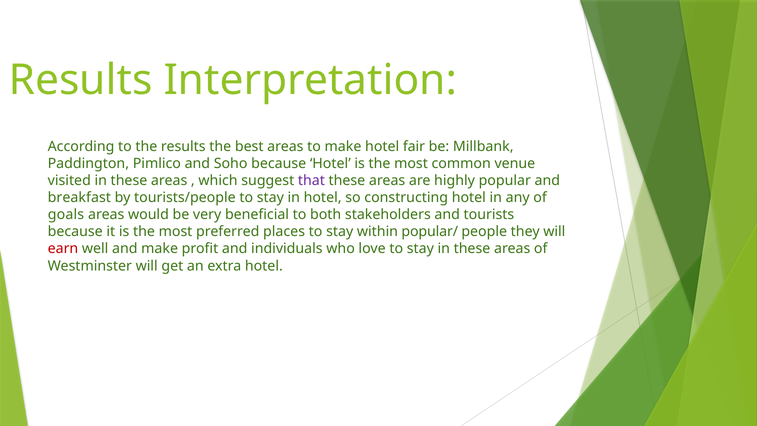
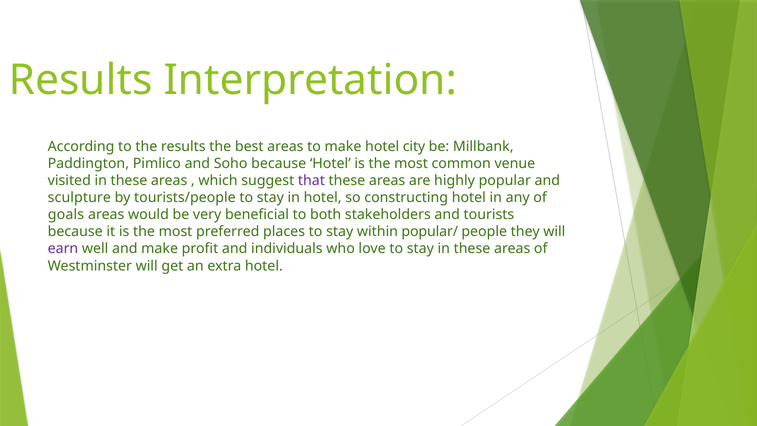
fair: fair -> city
breakfast: breakfast -> sculpture
earn colour: red -> purple
